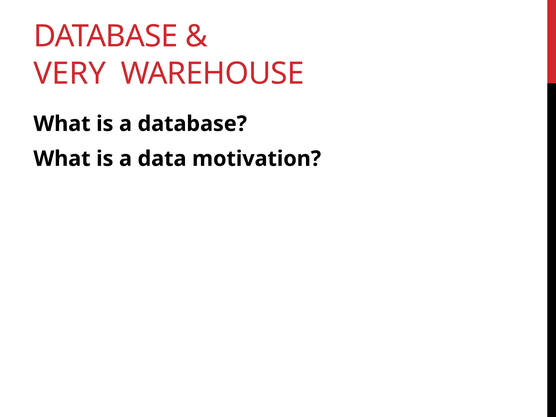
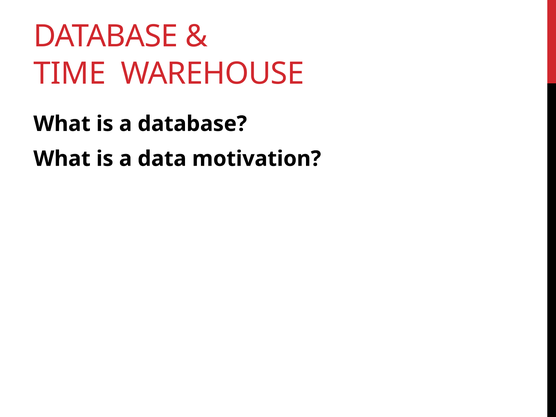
VERY: VERY -> TIME
